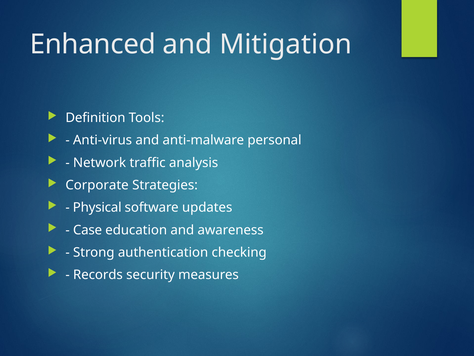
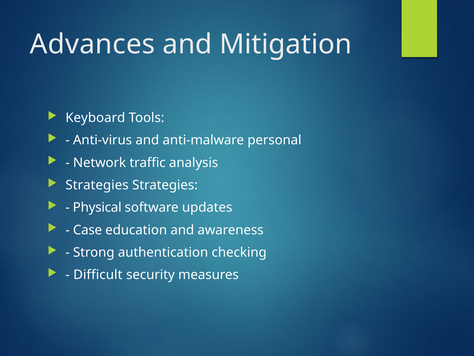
Enhanced: Enhanced -> Advances
Definition: Definition -> Keyboard
Corporate at (97, 185): Corporate -> Strategies
Records: Records -> Difficult
